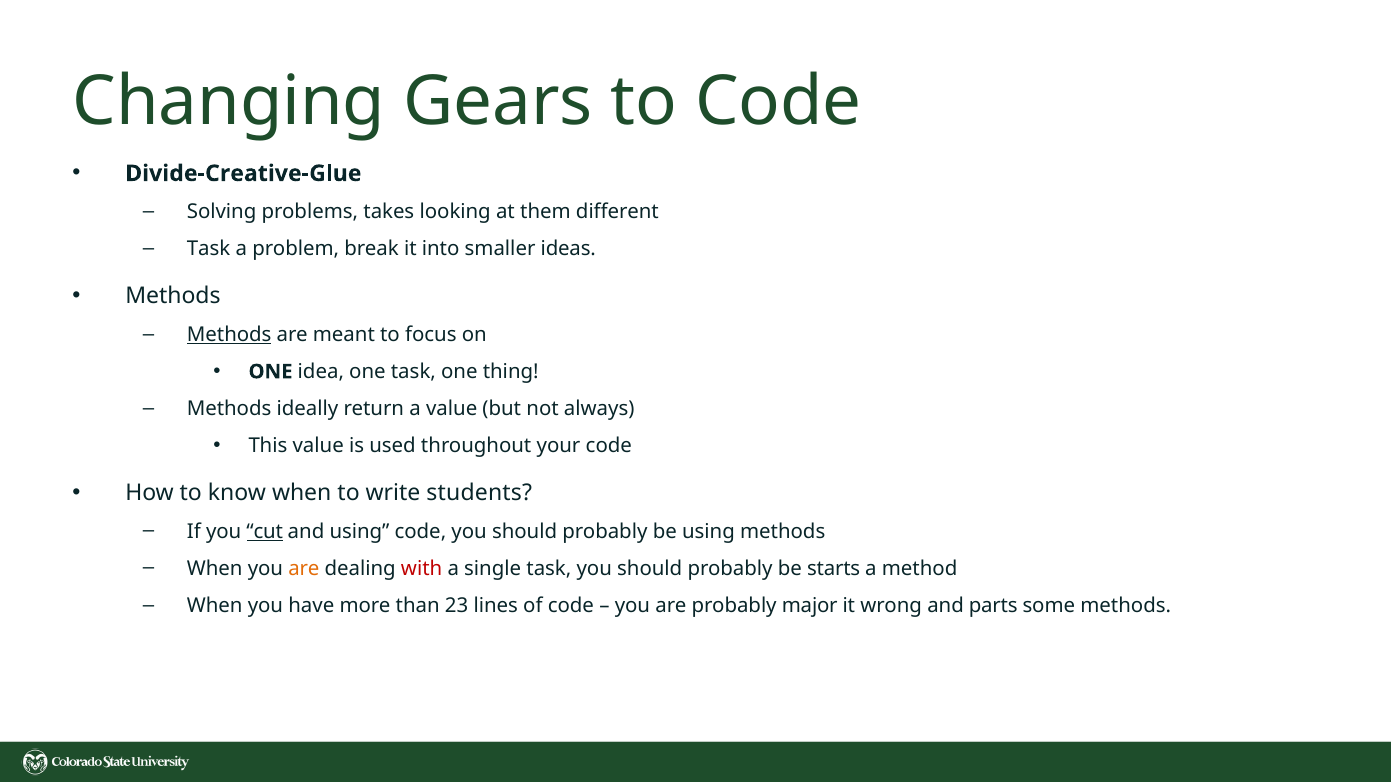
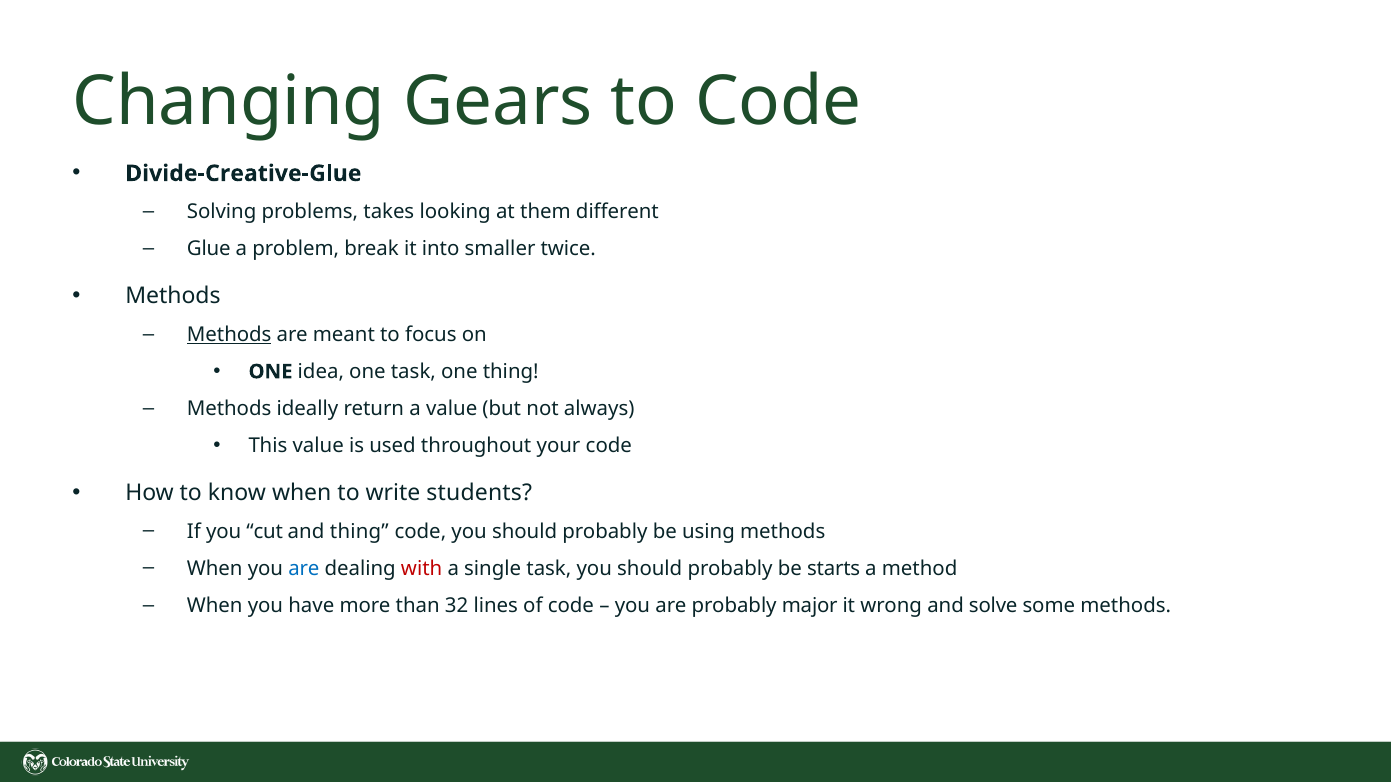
Task at (209, 249): Task -> Glue
ideas: ideas -> twice
cut underline: present -> none
and using: using -> thing
are at (304, 569) colour: orange -> blue
23: 23 -> 32
parts: parts -> solve
